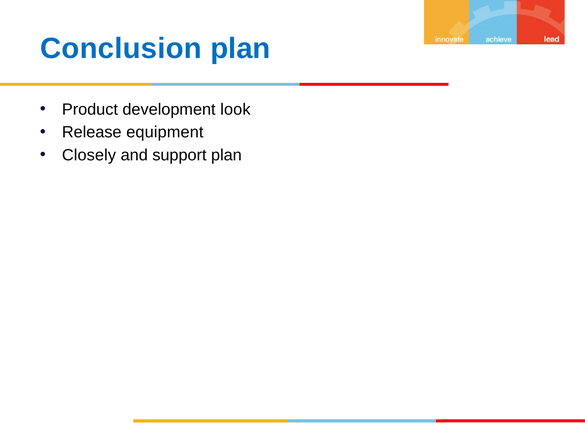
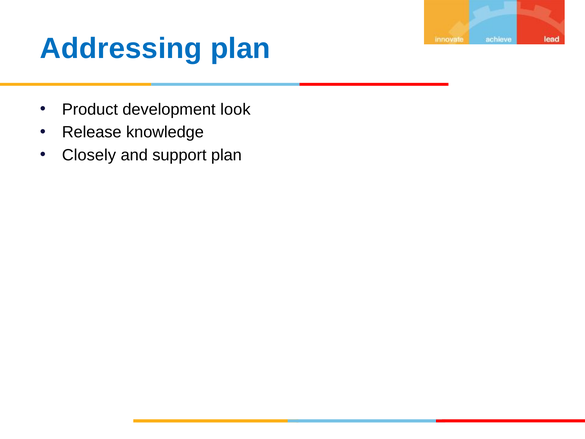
Conclusion: Conclusion -> Addressing
equipment: equipment -> knowledge
